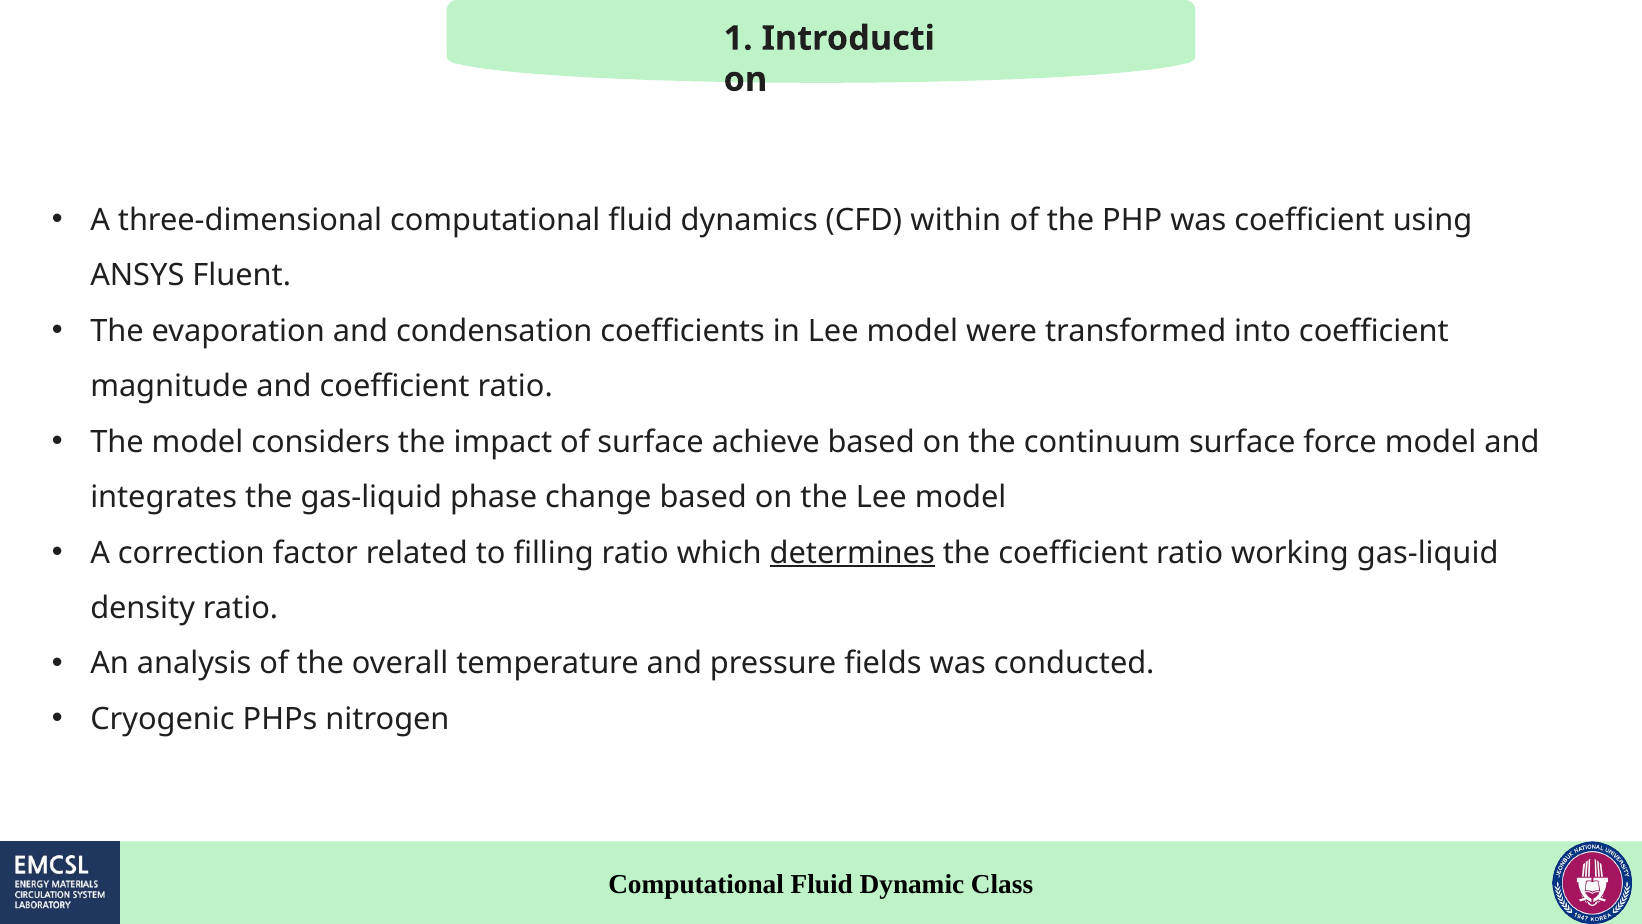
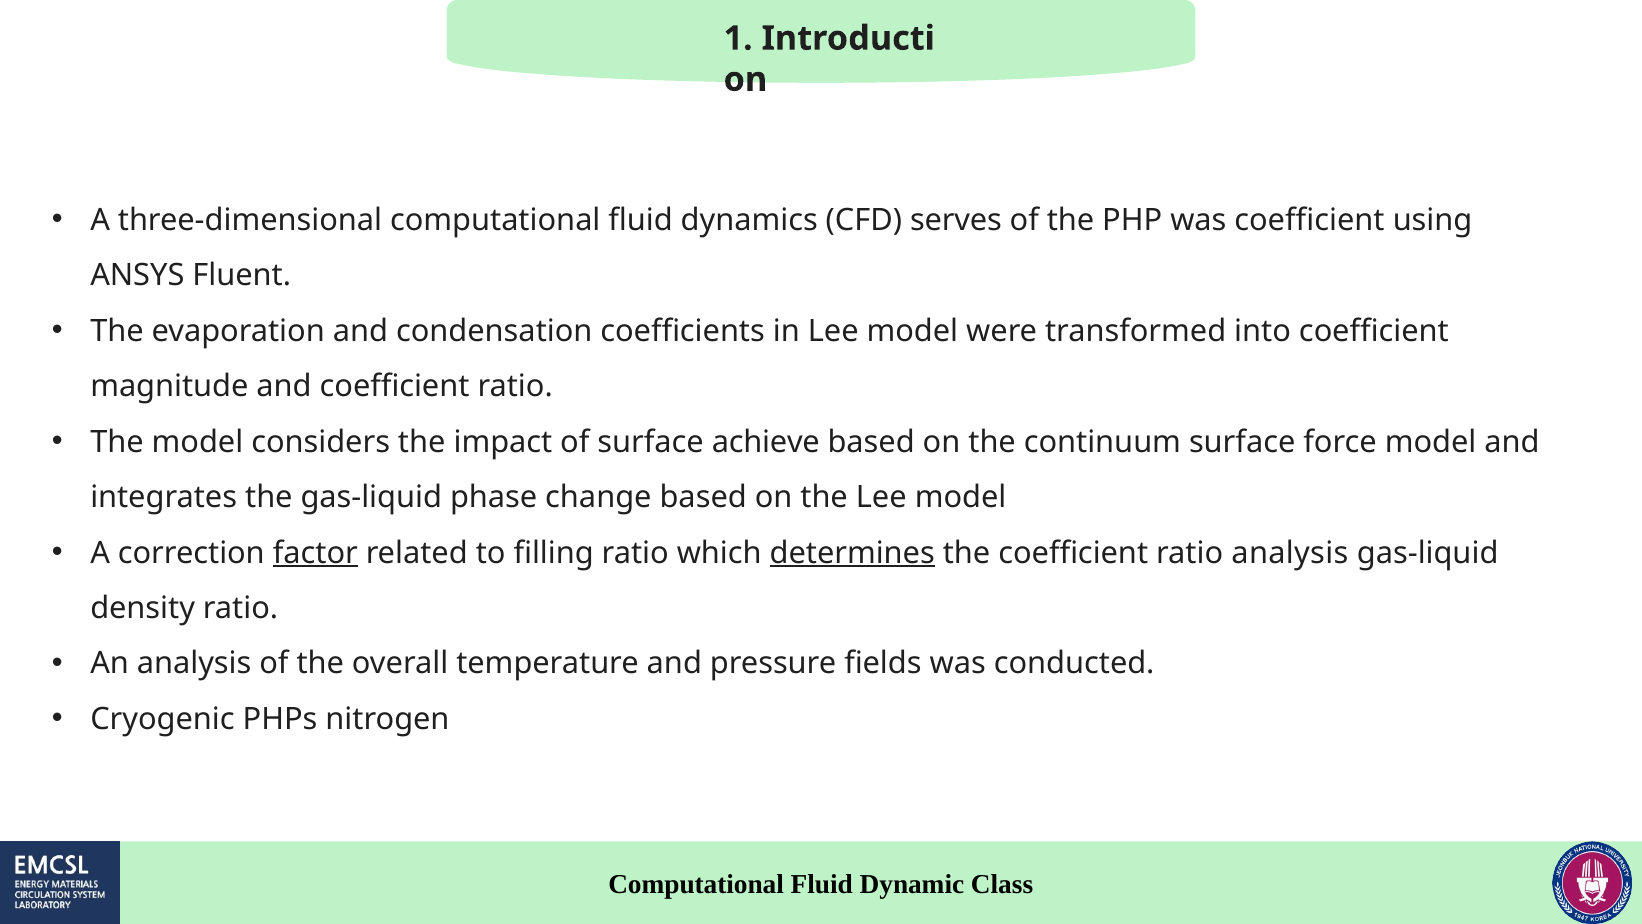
within: within -> serves
factor underline: none -> present
ratio working: working -> analysis
